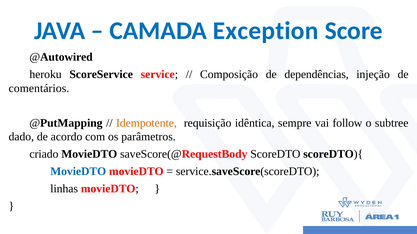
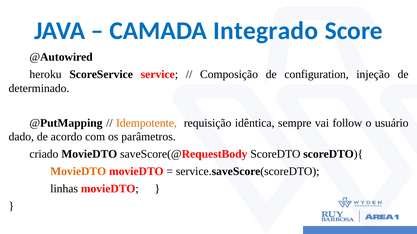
Exception: Exception -> Integrado
dependências: dependências -> configuration
comentários: comentários -> determinado
subtree: subtree -> usuário
MovieDTO at (78, 172) colour: blue -> orange
